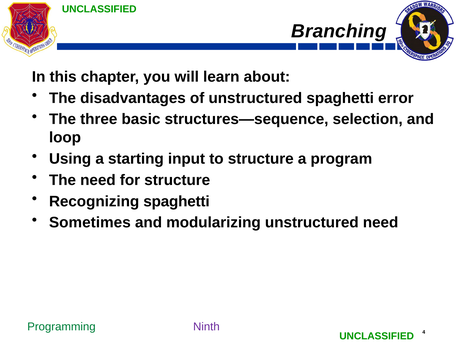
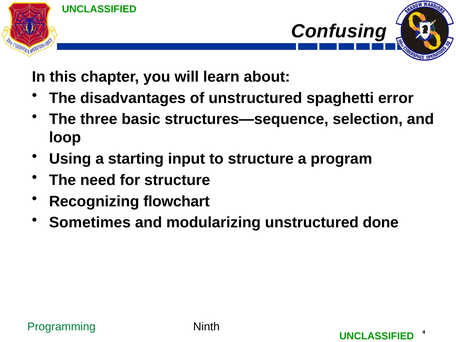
Branching: Branching -> Confusing
Recognizing spaghetti: spaghetti -> flowchart
unstructured need: need -> done
Ninth colour: purple -> black
